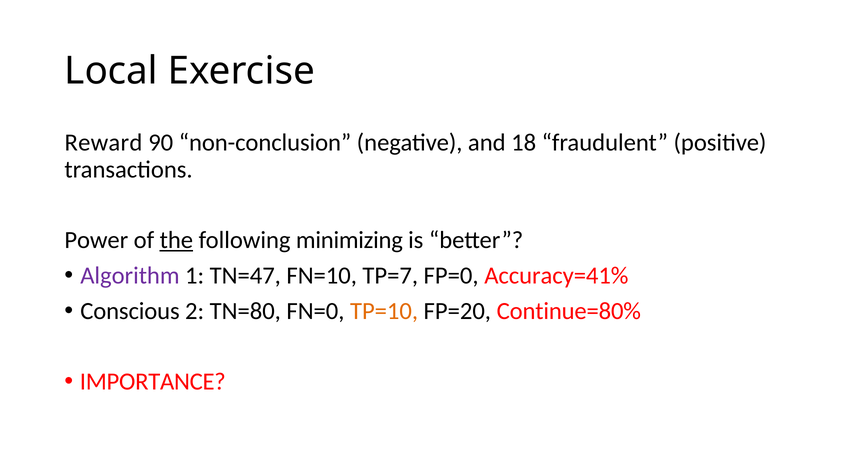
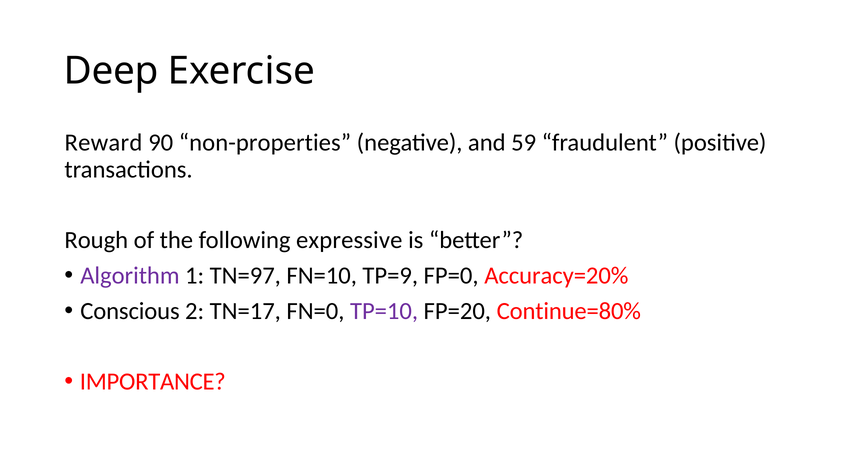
Local: Local -> Deep
non-conclusion: non-conclusion -> non-properties
18: 18 -> 59
Power: Power -> Rough
the underline: present -> none
minimizing: minimizing -> expressive
TN=47: TN=47 -> TN=97
TP=7: TP=7 -> TP=9
Accuracy=41%: Accuracy=41% -> Accuracy=20%
TN=80: TN=80 -> TN=17
TP=10 colour: orange -> purple
